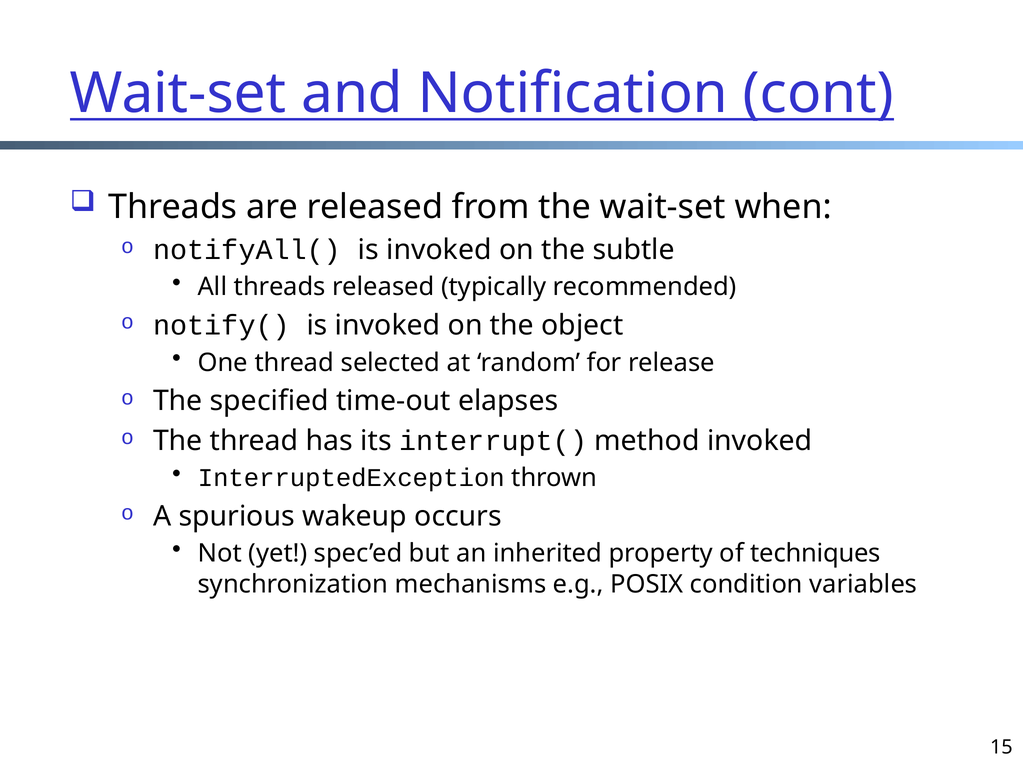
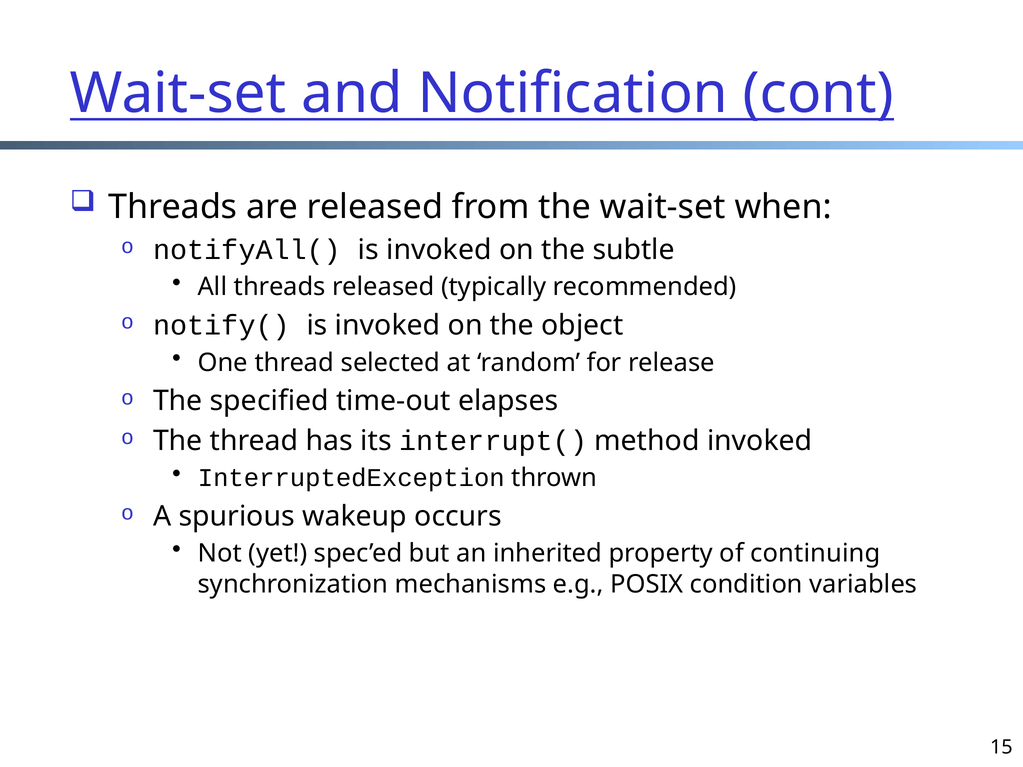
techniques: techniques -> continuing
